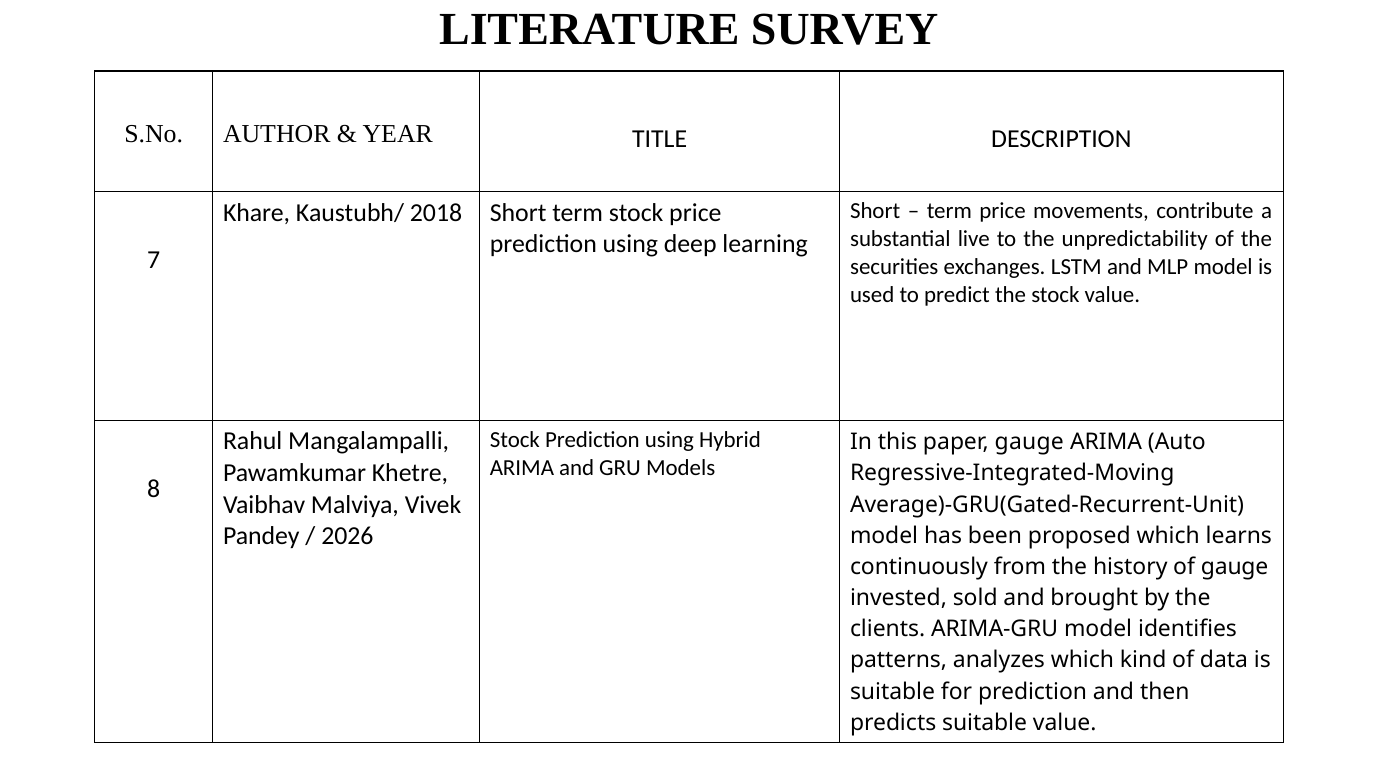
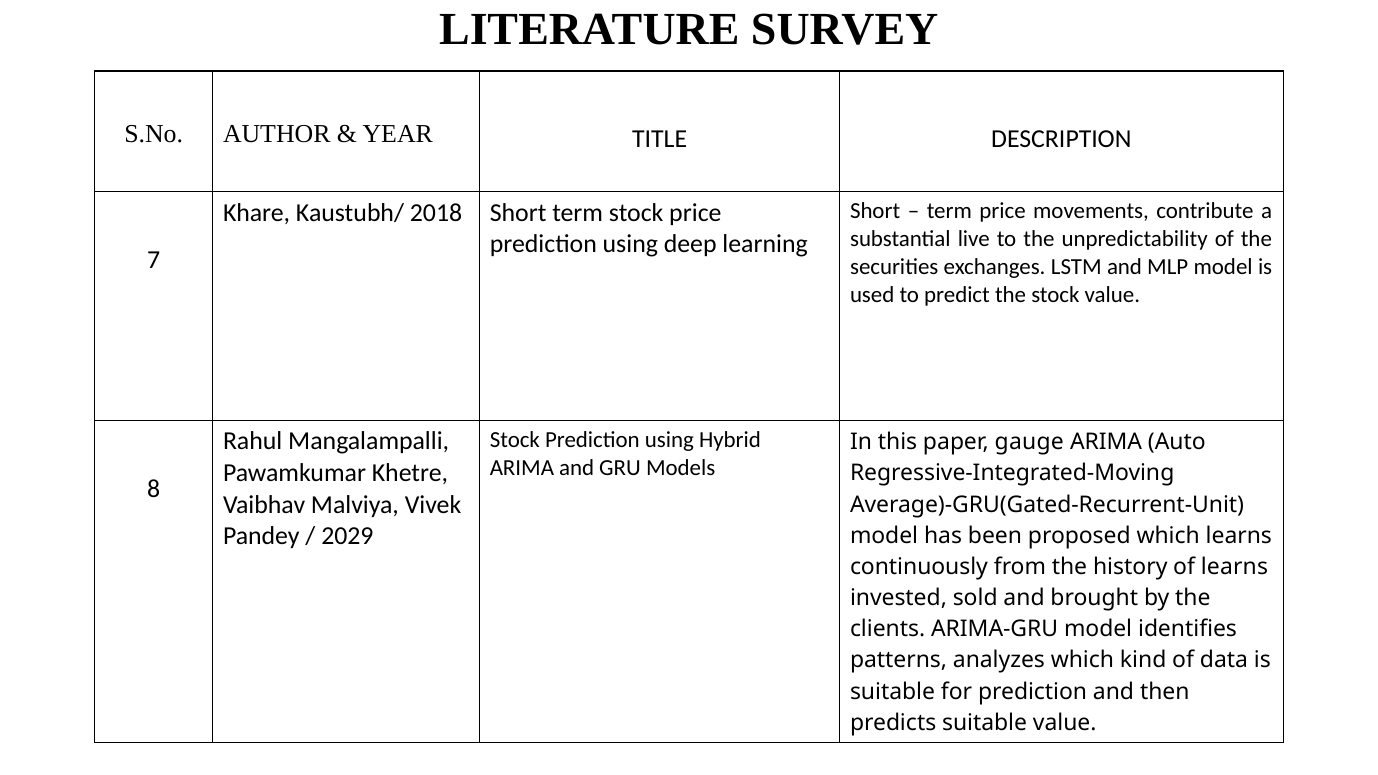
2026: 2026 -> 2029
of gauge: gauge -> learns
